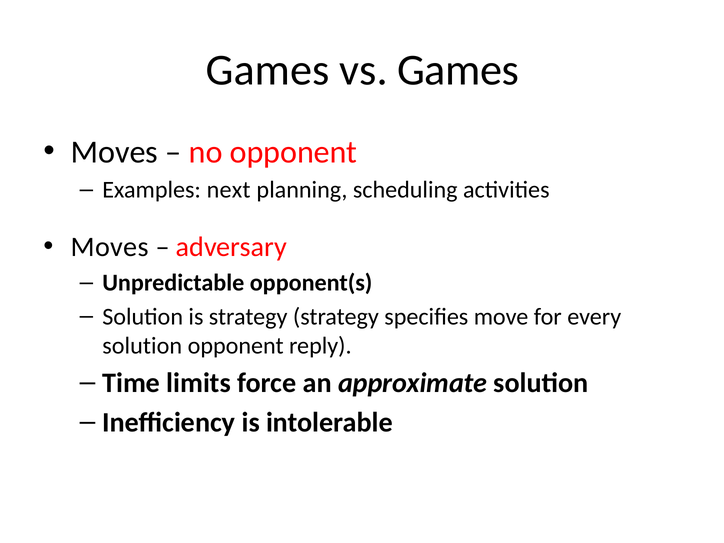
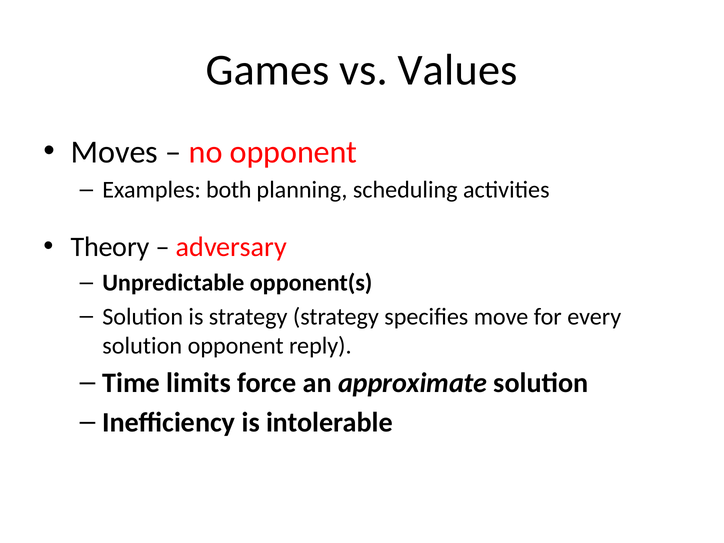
vs Games: Games -> Values
next: next -> both
Moves at (110, 247): Moves -> Theory
